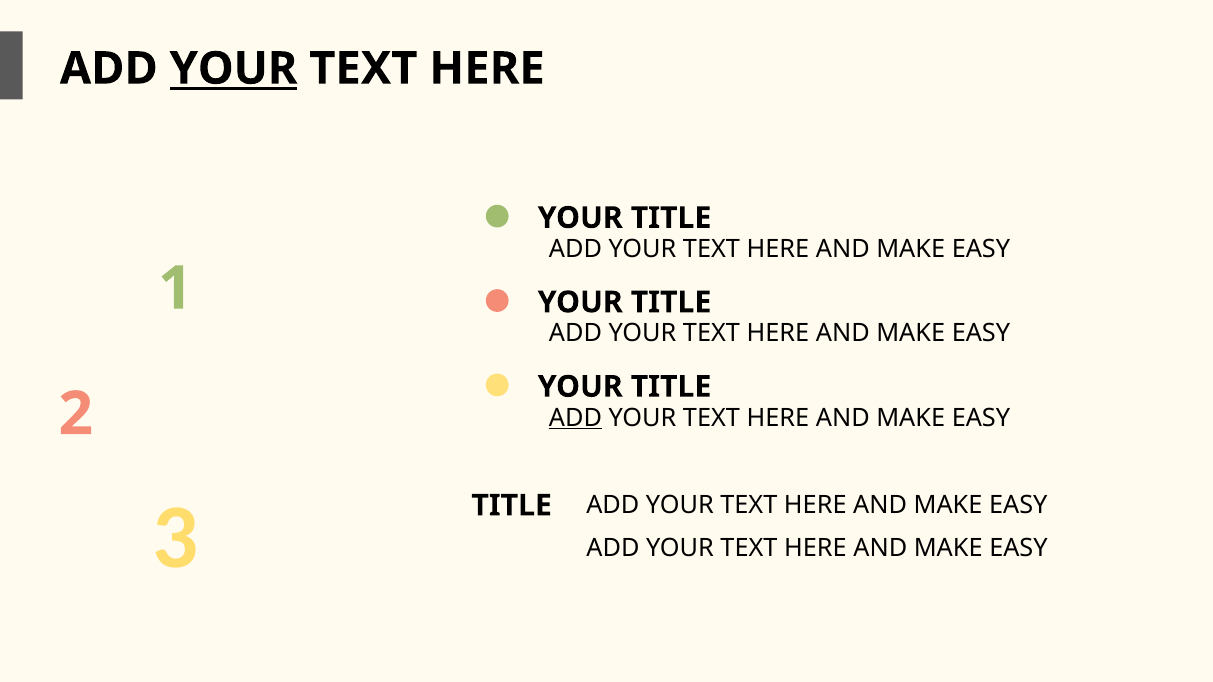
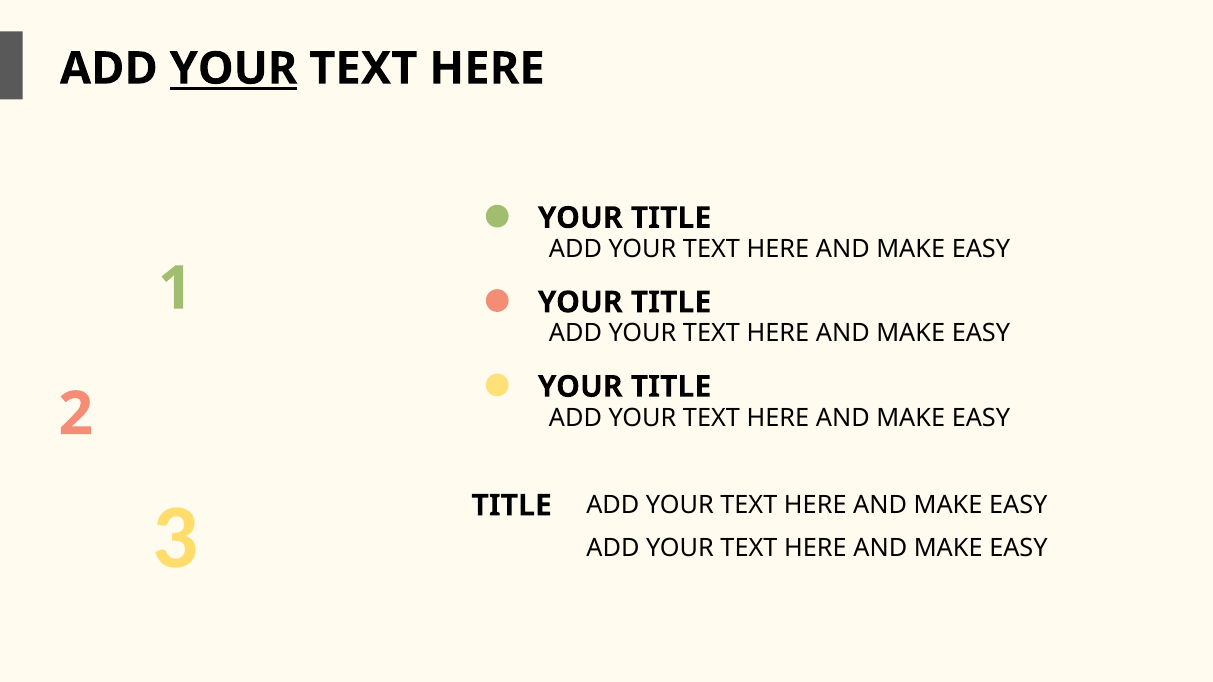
ADD at (575, 418) underline: present -> none
